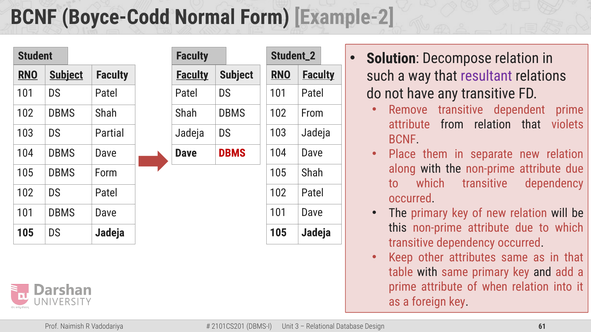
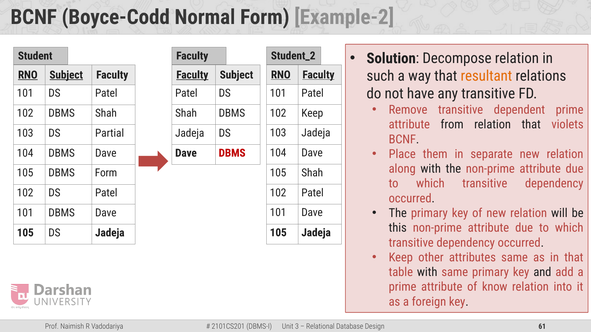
resultant colour: purple -> orange
102 From: From -> Keep
when: when -> know
